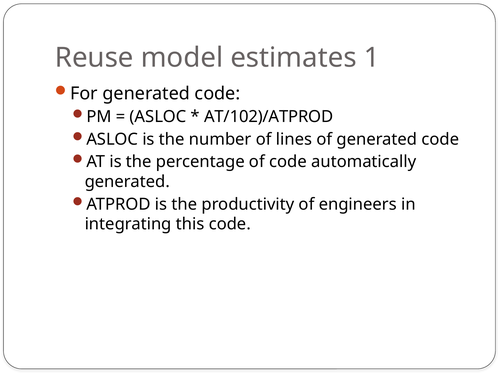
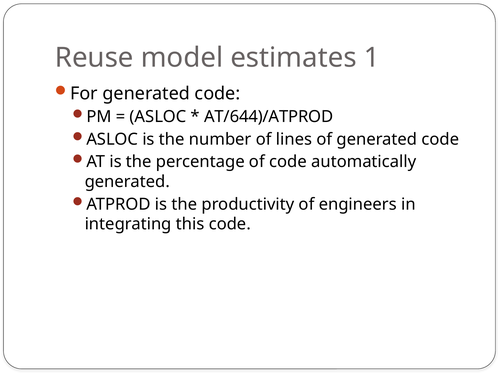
AT/102)/ATPROD: AT/102)/ATPROD -> AT/644)/ATPROD
